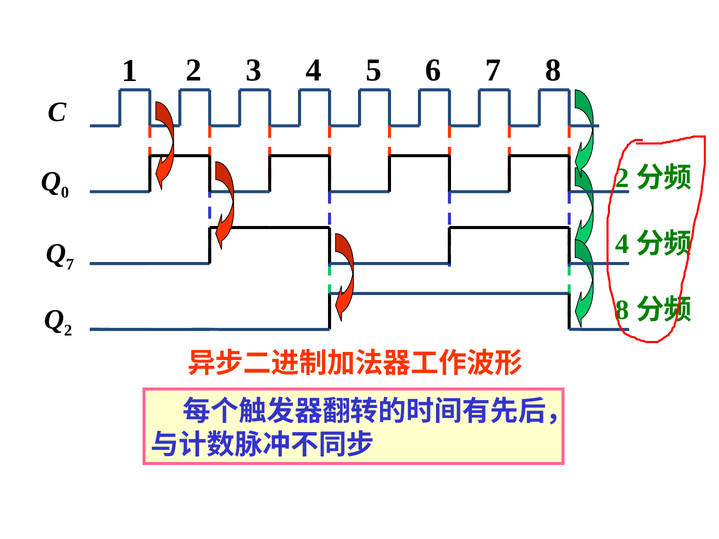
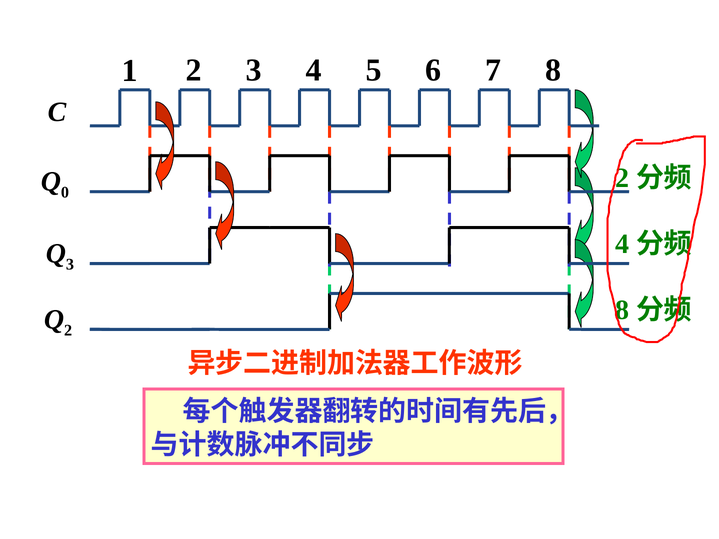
7 at (70, 265): 7 -> 3
